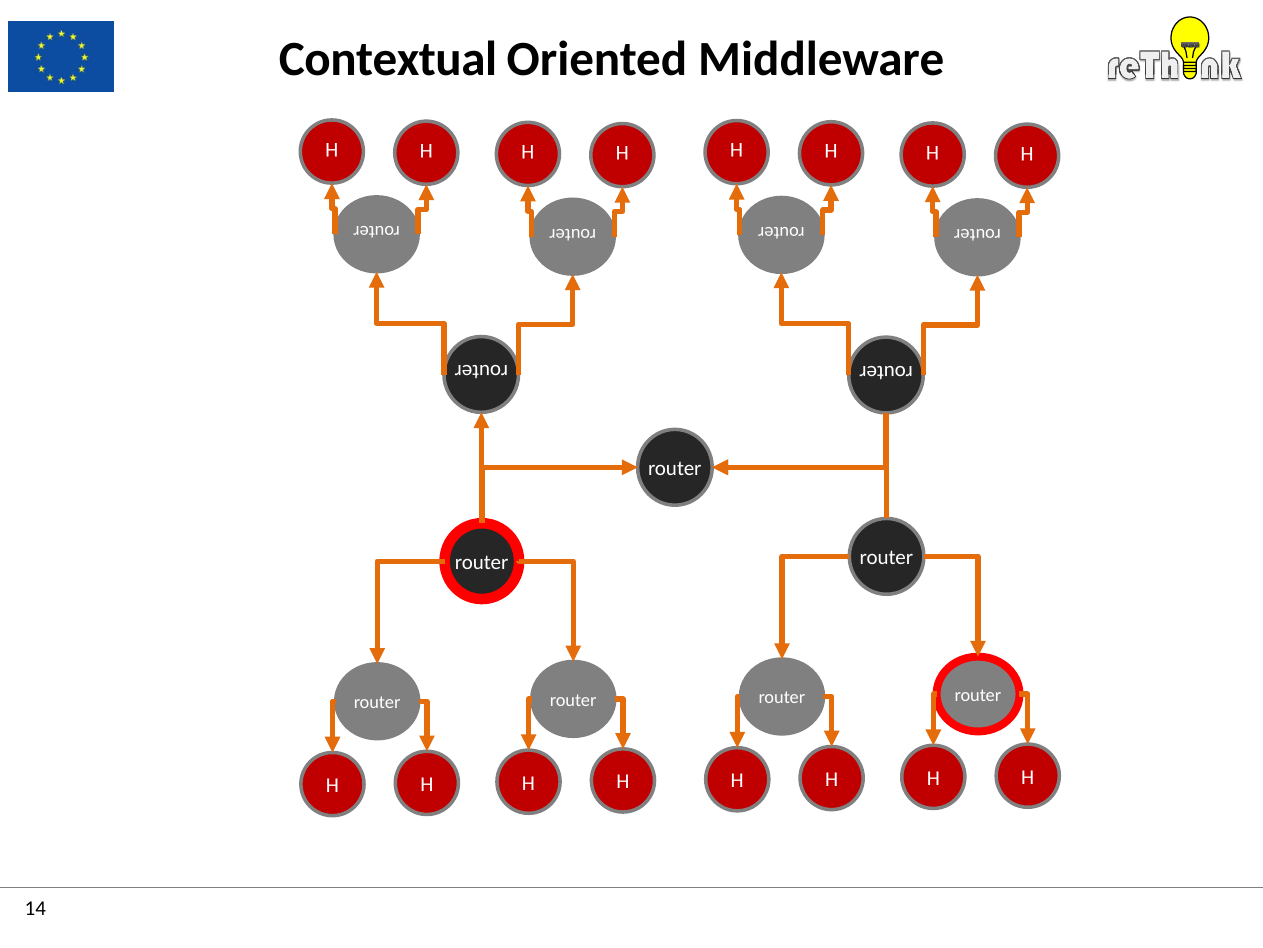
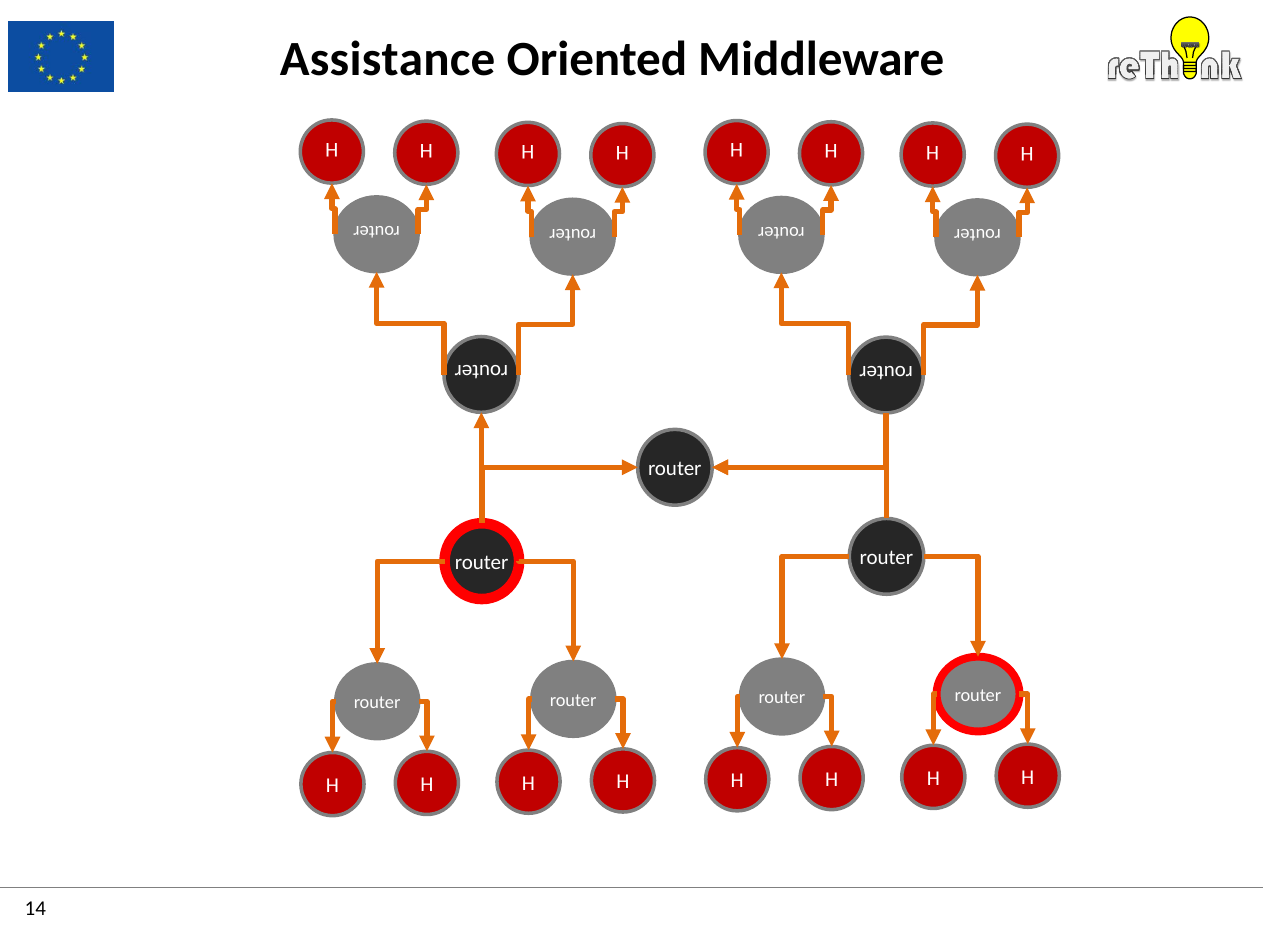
Contextual: Contextual -> Assistance
